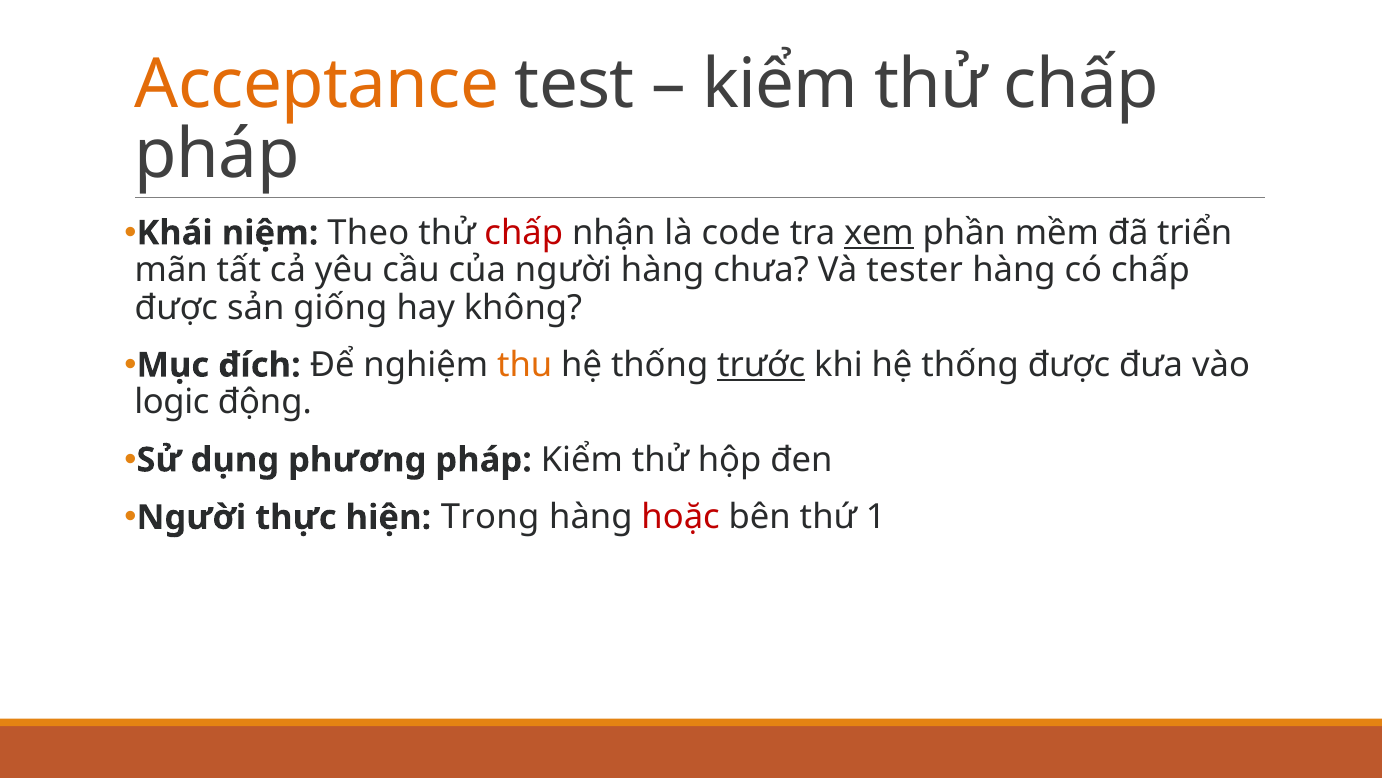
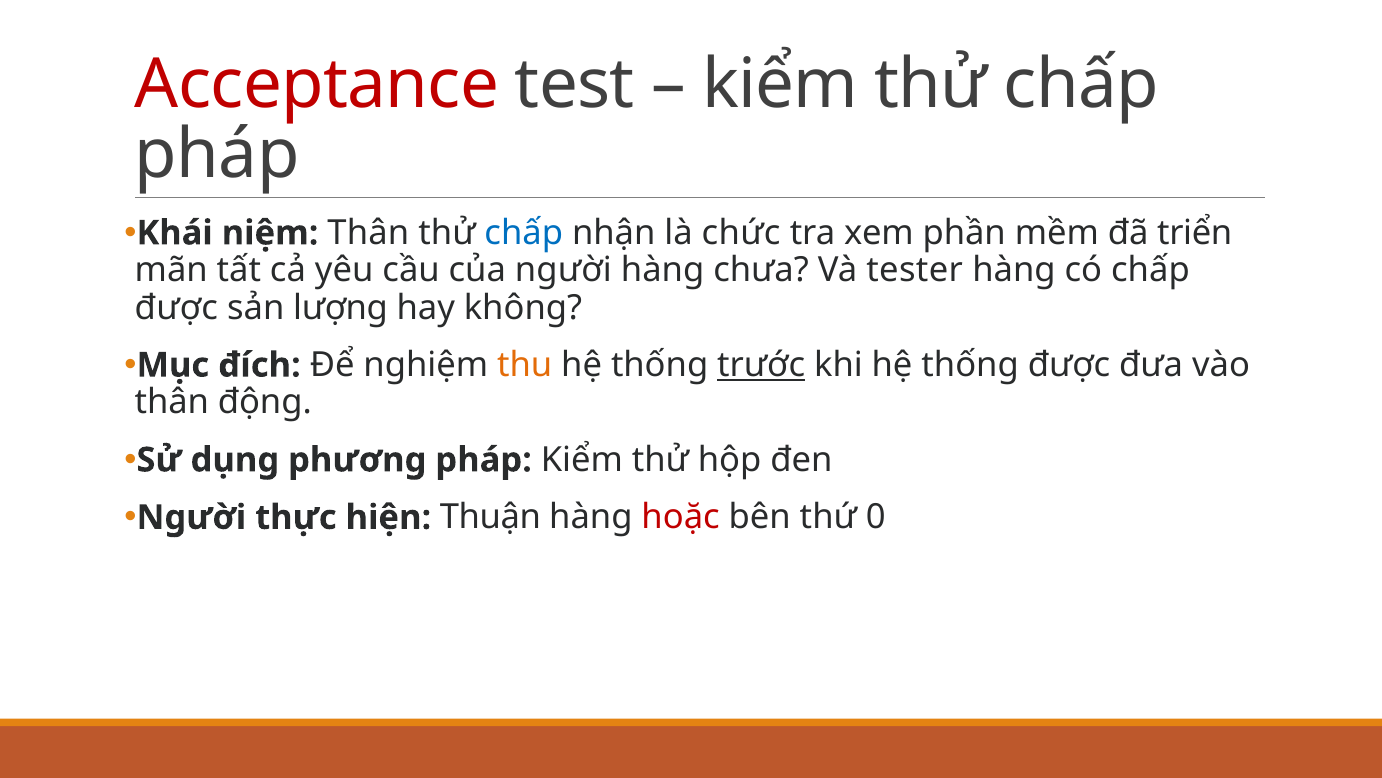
Acceptance colour: orange -> red
niệm Theo: Theo -> Thân
chấp at (524, 233) colour: red -> blue
code: code -> chức
xem underline: present -> none
giống: giống -> lượng
logic at (172, 402): logic -> thân
Trong: Trong -> Thuận
1: 1 -> 0
